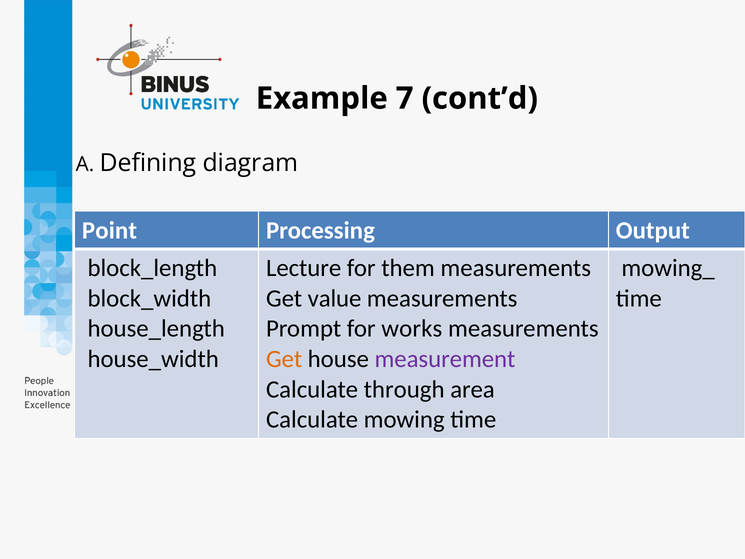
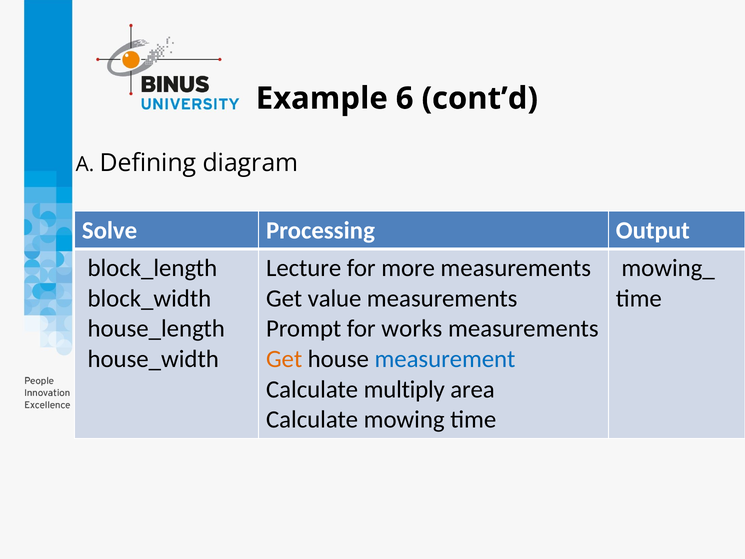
7: 7 -> 6
Point: Point -> Solve
them: them -> more
measurement colour: purple -> blue
through: through -> multiply
